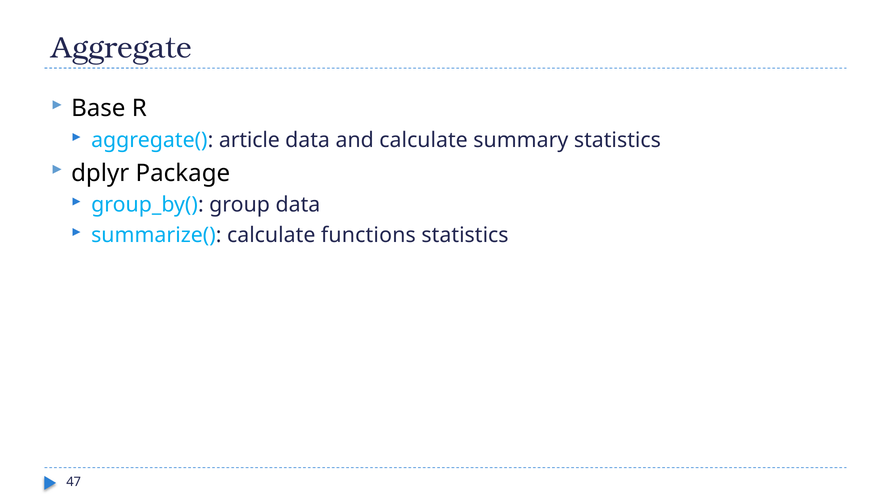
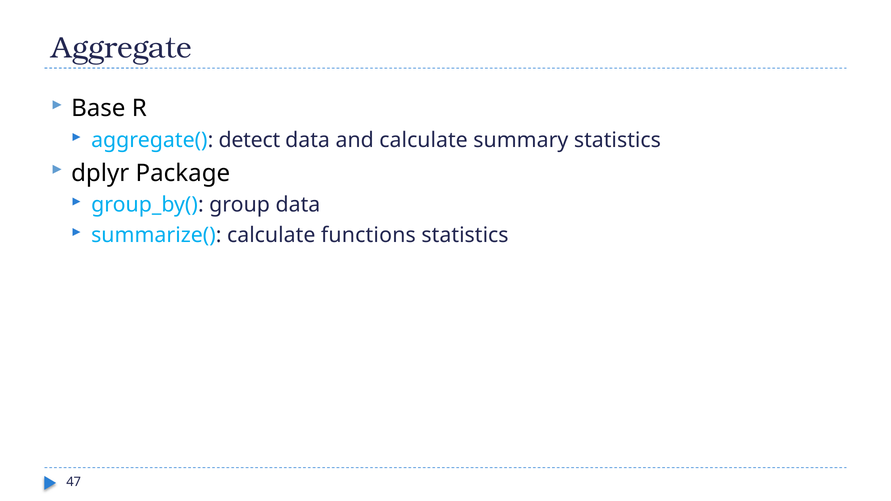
article: article -> detect
